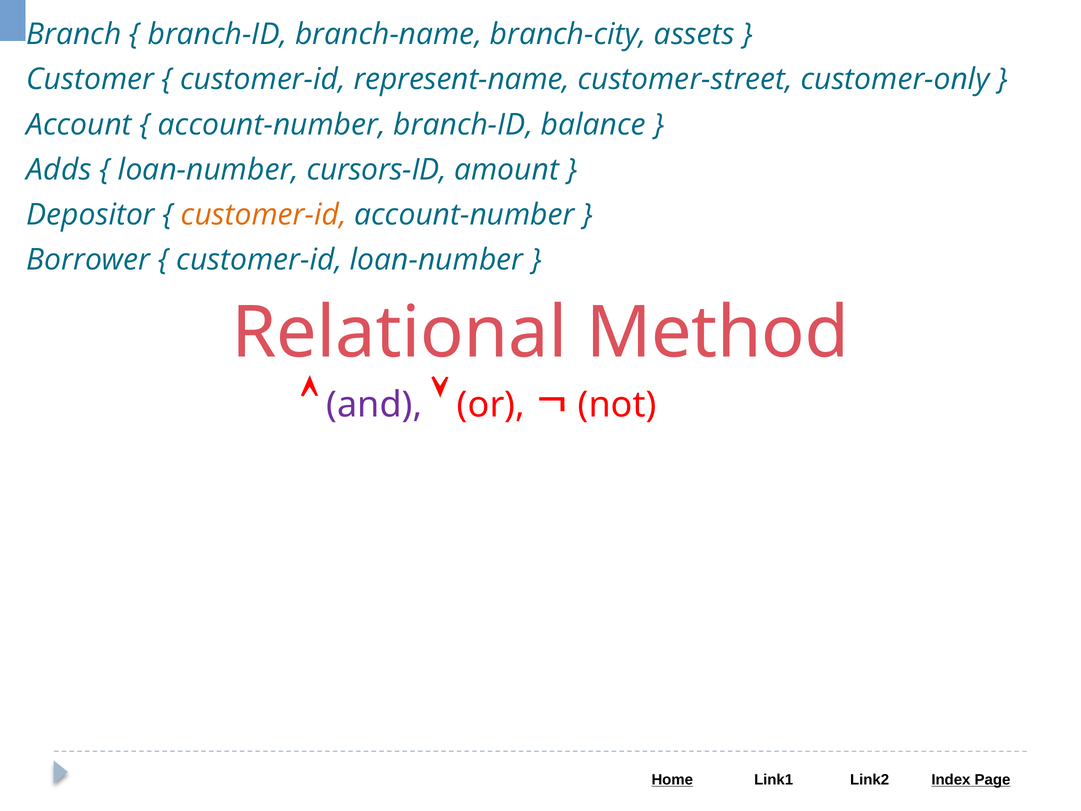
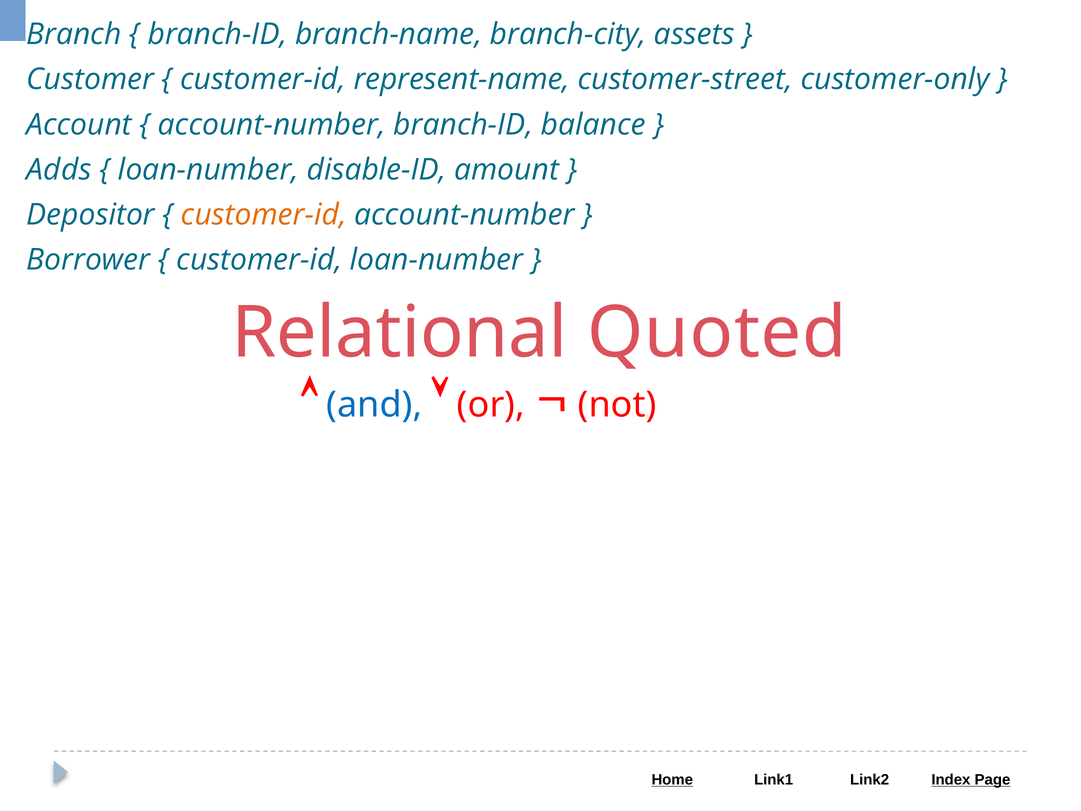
cursors-ID: cursors-ID -> disable-ID
Method: Method -> Quoted
and colour: purple -> blue
